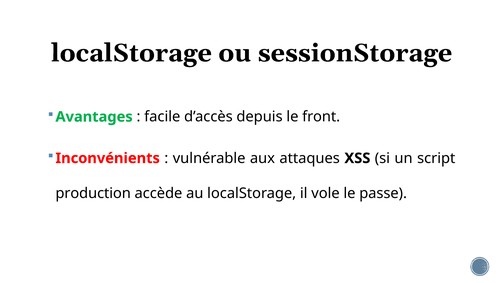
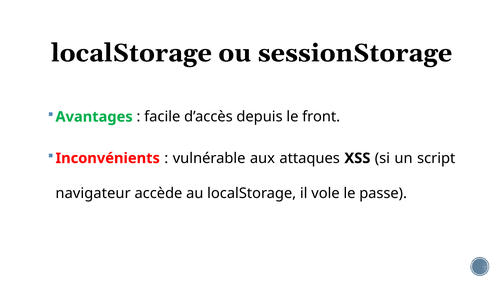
production: production -> navigateur
